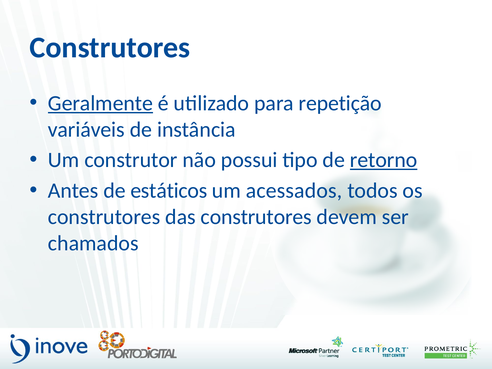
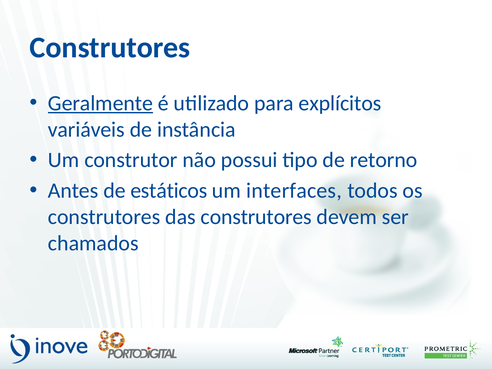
repetição: repetição -> explícitos
retorno underline: present -> none
acessados: acessados -> interfaces
